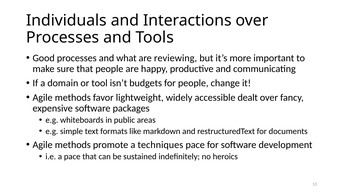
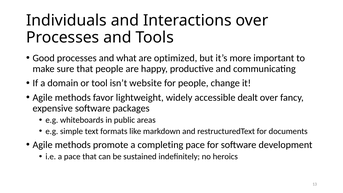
reviewing: reviewing -> optimized
budgets: budgets -> website
techniques: techniques -> completing
